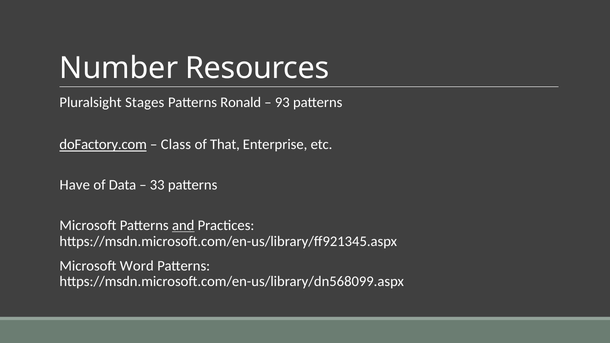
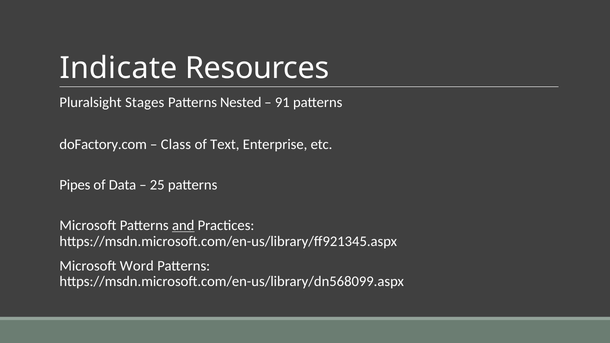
Number: Number -> Indicate
Ronald: Ronald -> Nested
93: 93 -> 91
doFactory.com underline: present -> none
That: That -> Text
Have: Have -> Pipes
33: 33 -> 25
